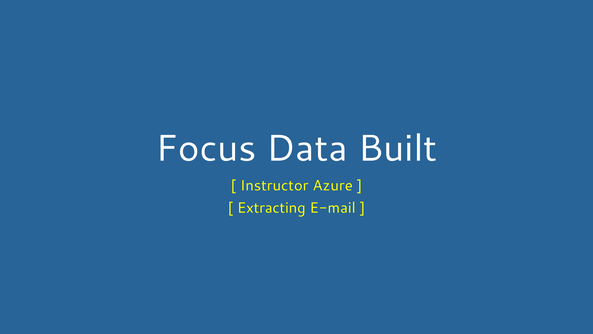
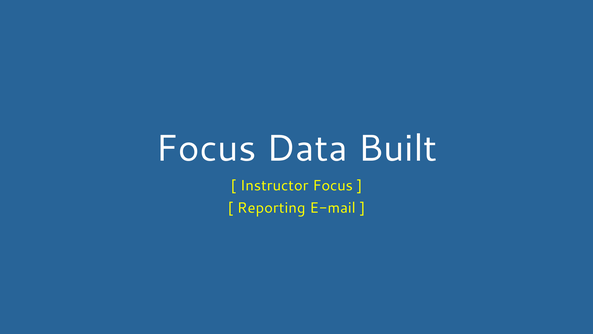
Instructor Azure: Azure -> Focus
Extracting: Extracting -> Reporting
